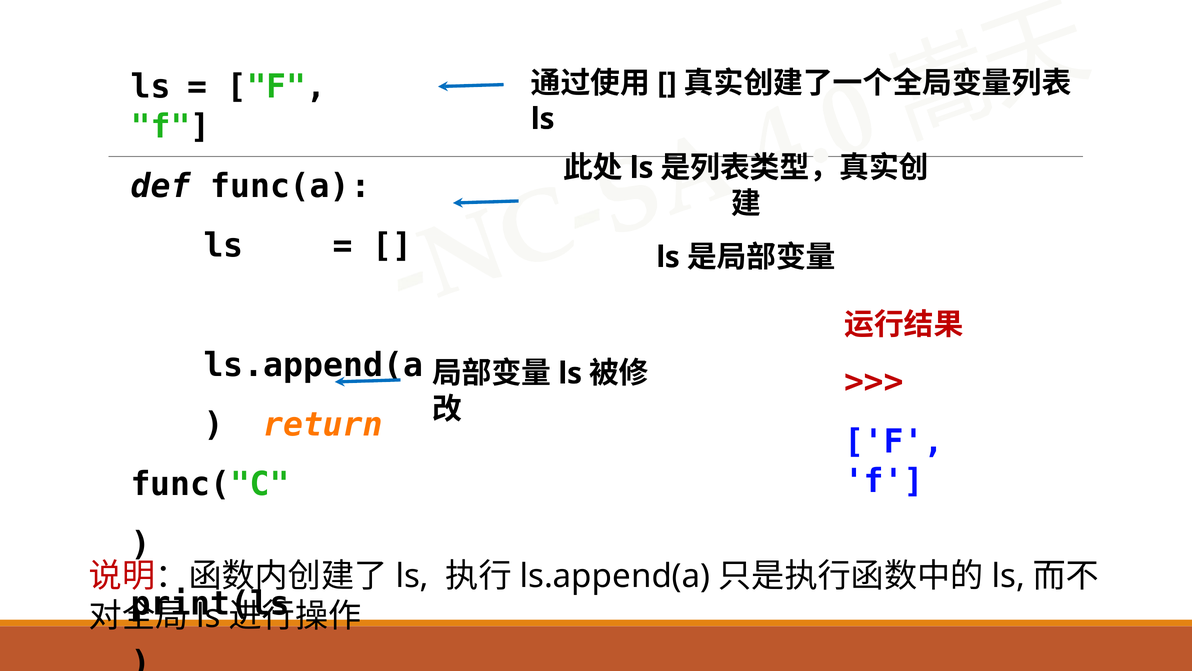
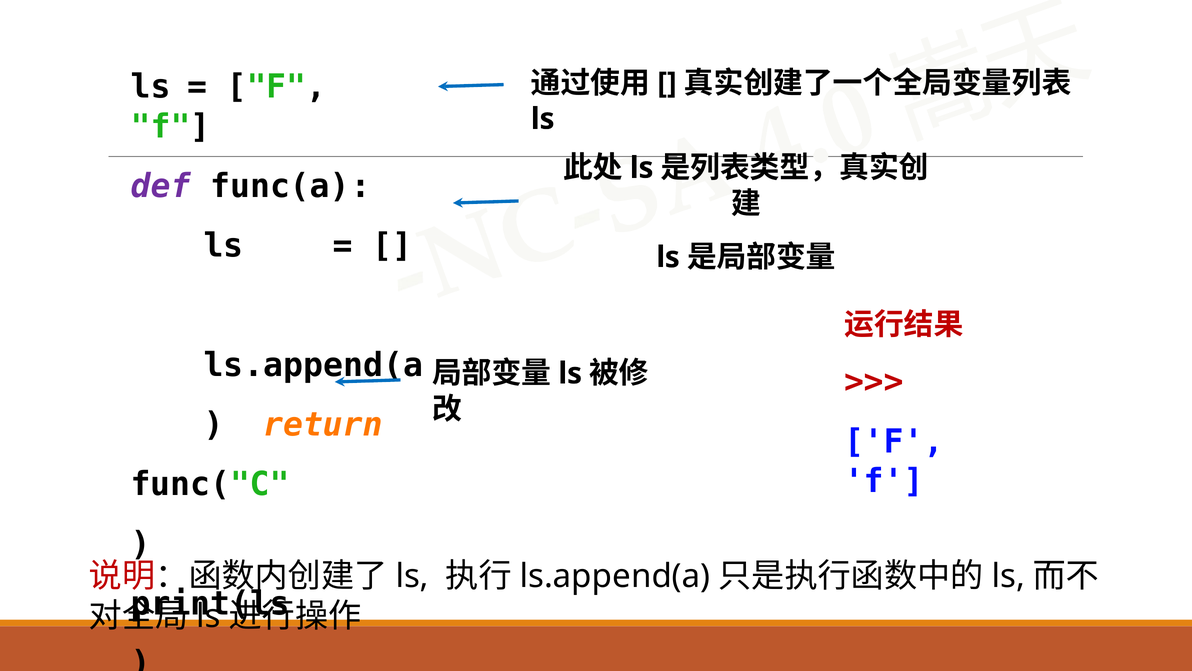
def colour: black -> purple
